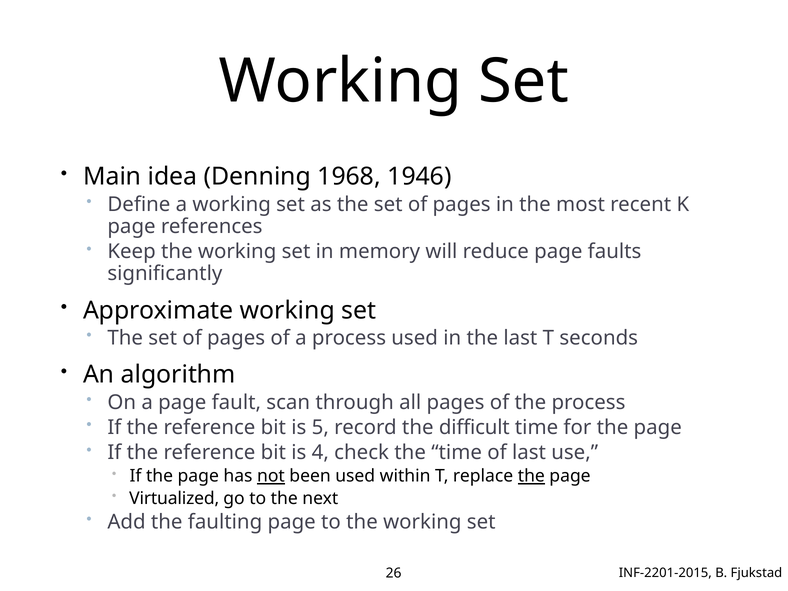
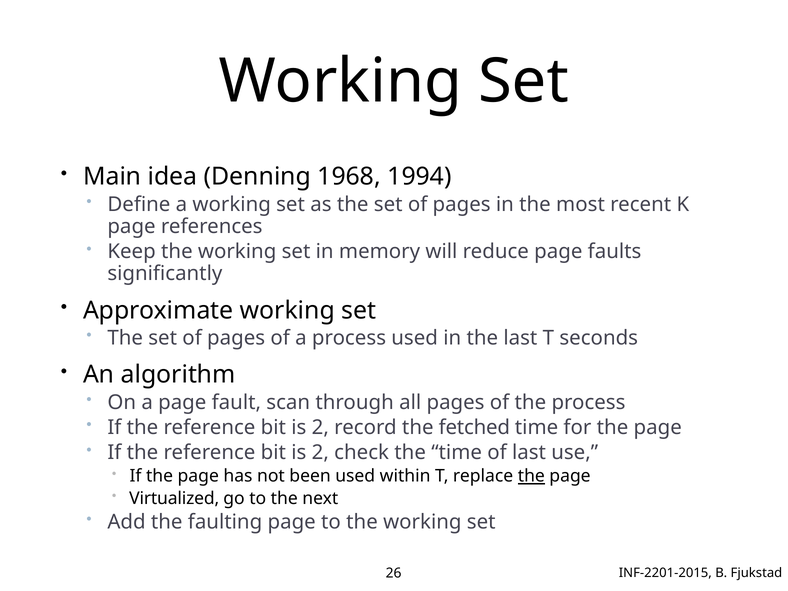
1946: 1946 -> 1994
5 at (320, 427): 5 -> 2
difficult: difficult -> fetched
4 at (320, 453): 4 -> 2
not underline: present -> none
